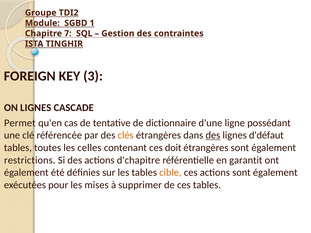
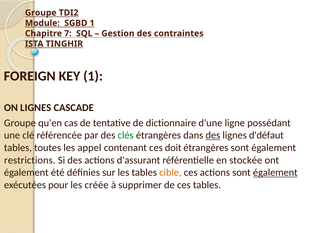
KEY 3: 3 -> 1
Permet at (20, 123): Permet -> Groupe
clés colour: orange -> green
celles: celles -> appel
d'chapitre: d'chapitre -> d'assurant
garantit: garantit -> stockée
également at (275, 173) underline: none -> present
mises: mises -> créée
